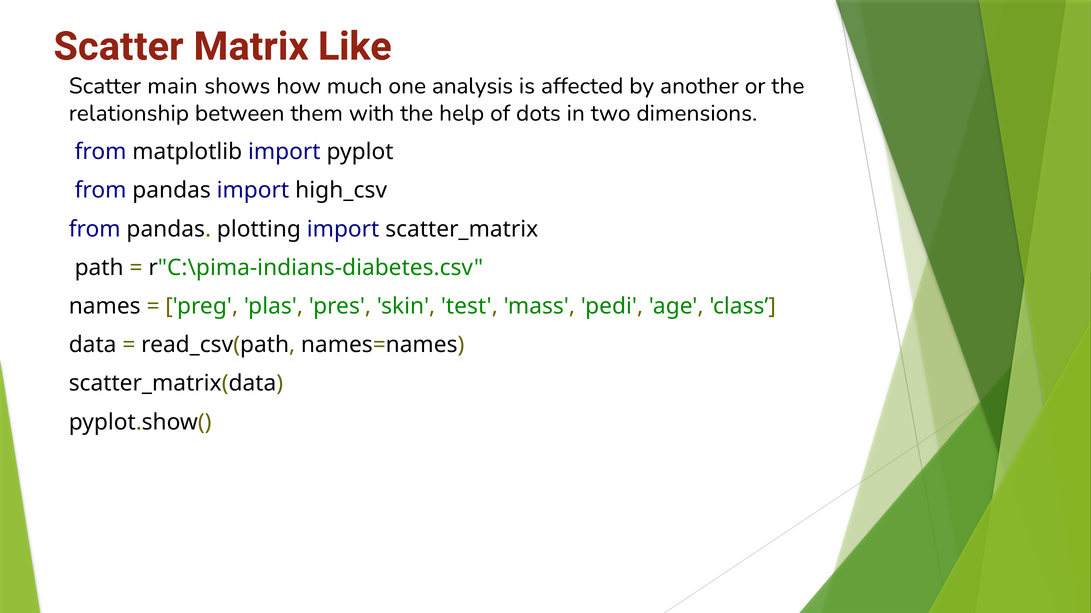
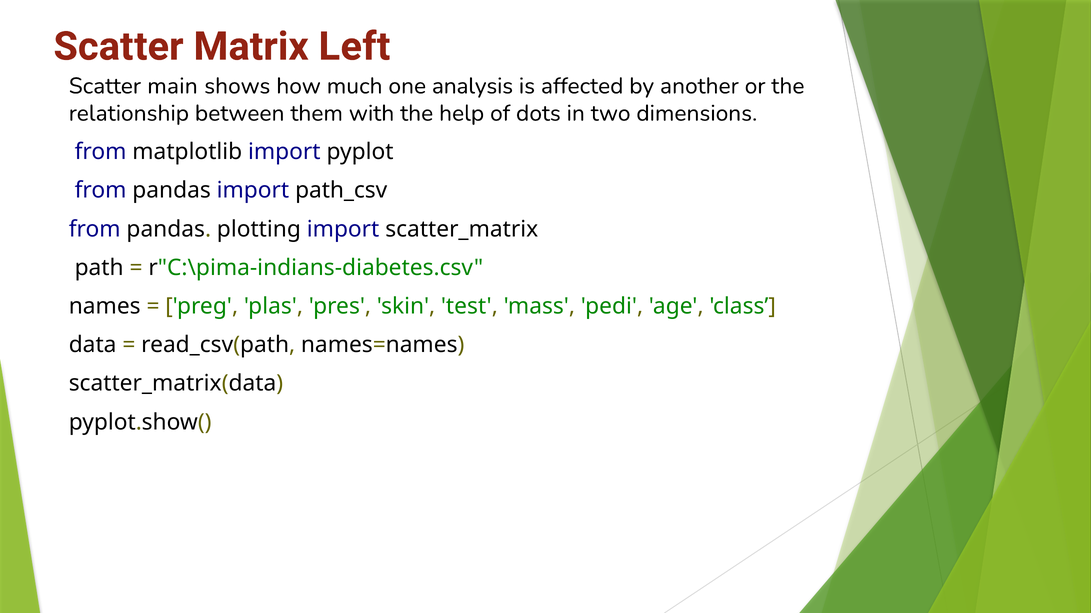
Like: Like -> Left
high_csv: high_csv -> path_csv
